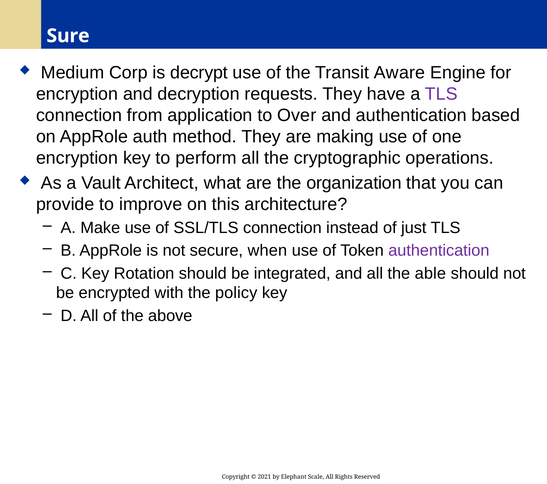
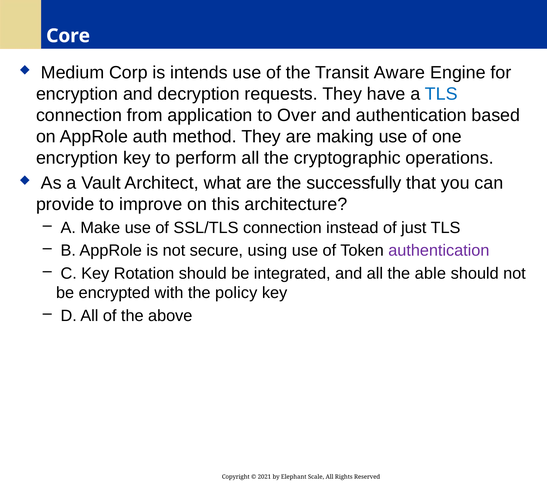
Sure: Sure -> Core
decrypt: decrypt -> intends
TLS at (441, 94) colour: purple -> blue
organization: organization -> successfully
when: when -> using
